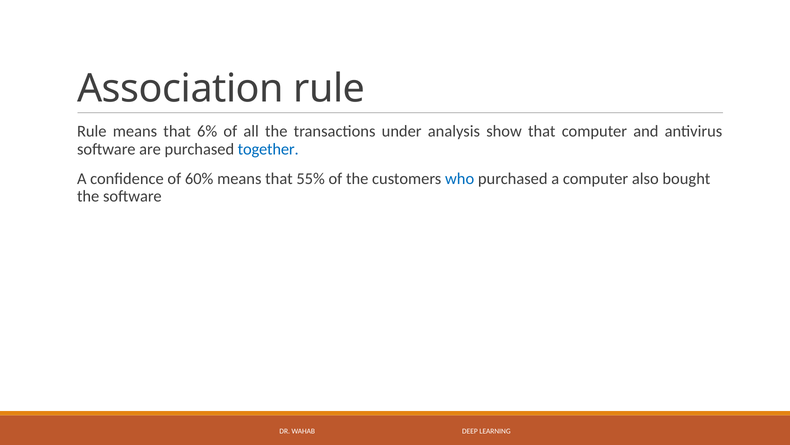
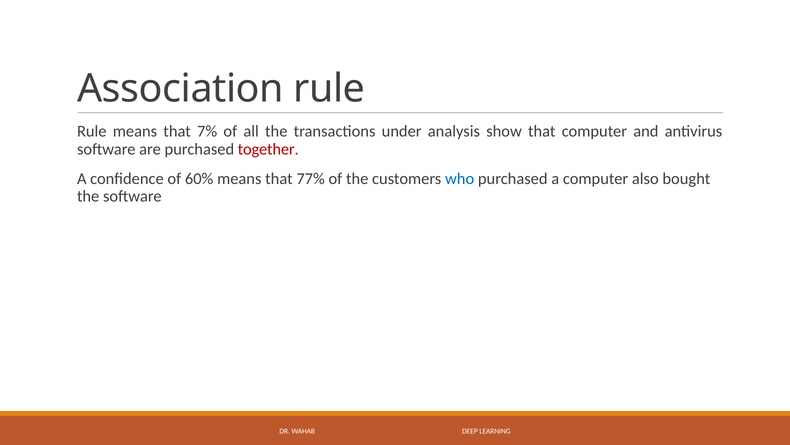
6%: 6% -> 7%
together colour: blue -> red
55%: 55% -> 77%
